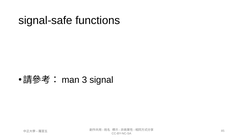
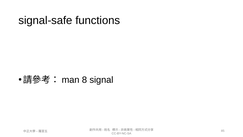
3: 3 -> 8
